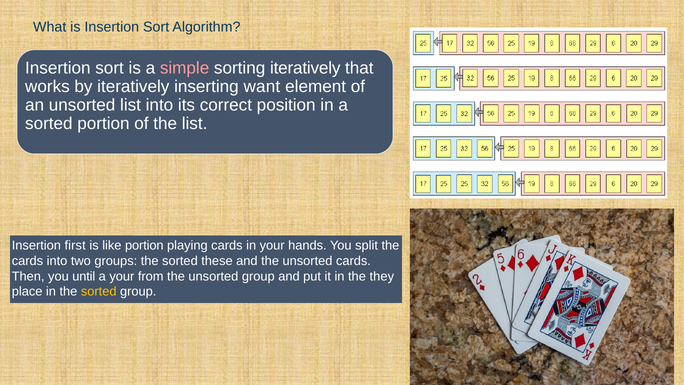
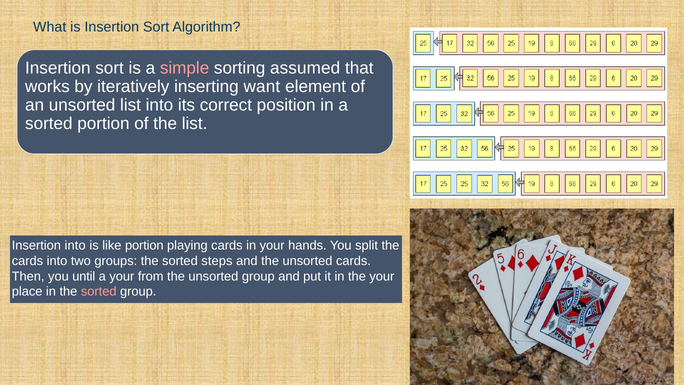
sorting iteratively: iteratively -> assumed
Insertion first: first -> into
these: these -> steps
the they: they -> your
sorted at (99, 292) colour: yellow -> pink
